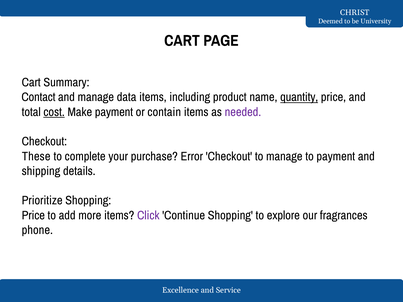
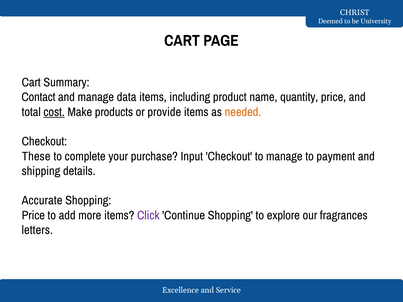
quantity underline: present -> none
Make payment: payment -> products
contain: contain -> provide
needed colour: purple -> orange
Error: Error -> Input
Prioritize: Prioritize -> Accurate
phone: phone -> letters
